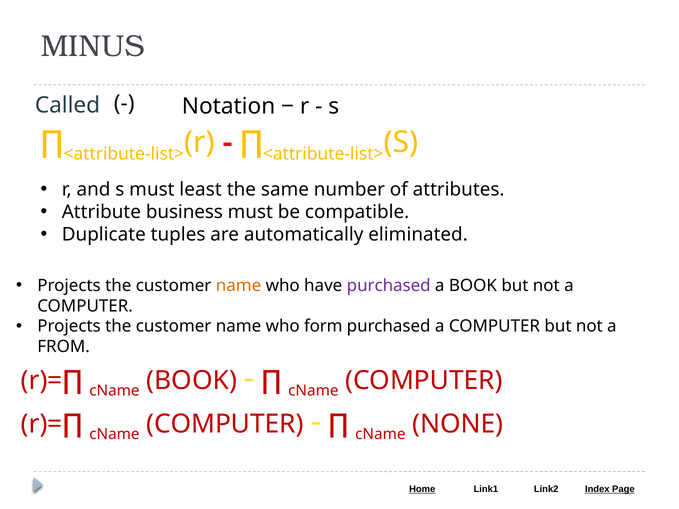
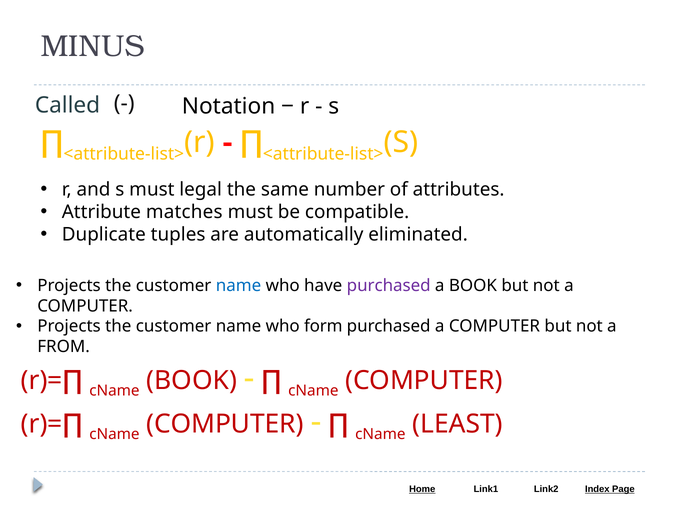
least: least -> legal
business: business -> matches
name at (239, 286) colour: orange -> blue
NONE: NONE -> LEAST
